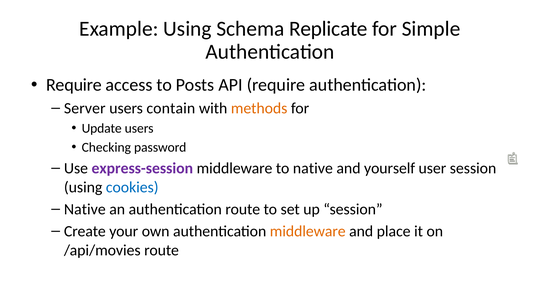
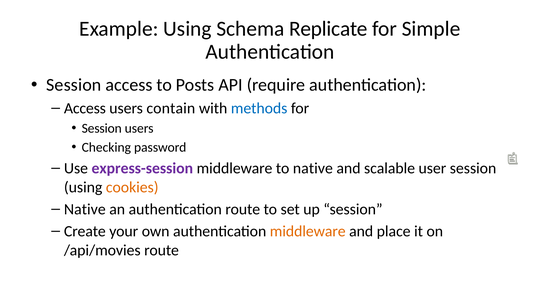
Require at (74, 85): Require -> Session
Server at (85, 108): Server -> Access
methods colour: orange -> blue
Update at (102, 128): Update -> Session
yourself: yourself -> scalable
cookies colour: blue -> orange
